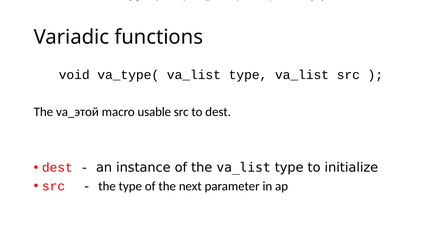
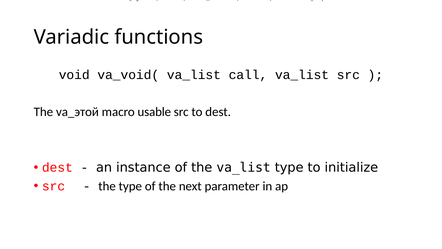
va_type(: va_type( -> va_void(
type at (248, 75): type -> call
